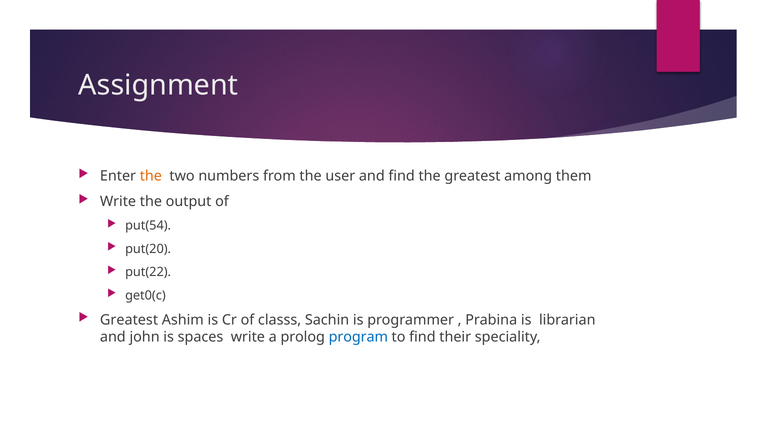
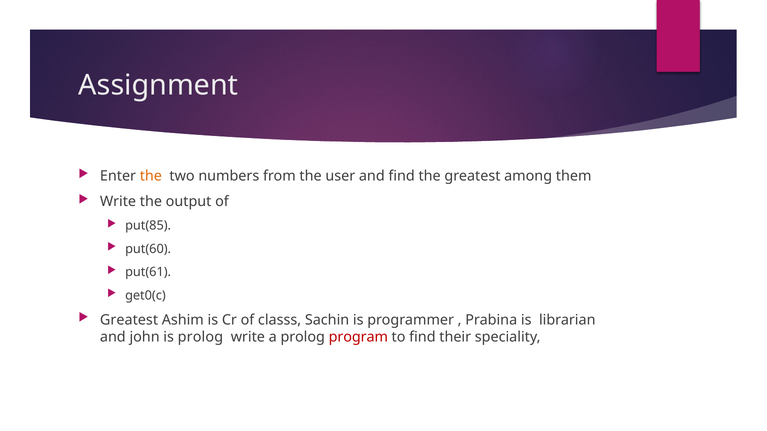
put(54: put(54 -> put(85
put(20: put(20 -> put(60
put(22: put(22 -> put(61
is spaces: spaces -> prolog
program colour: blue -> red
